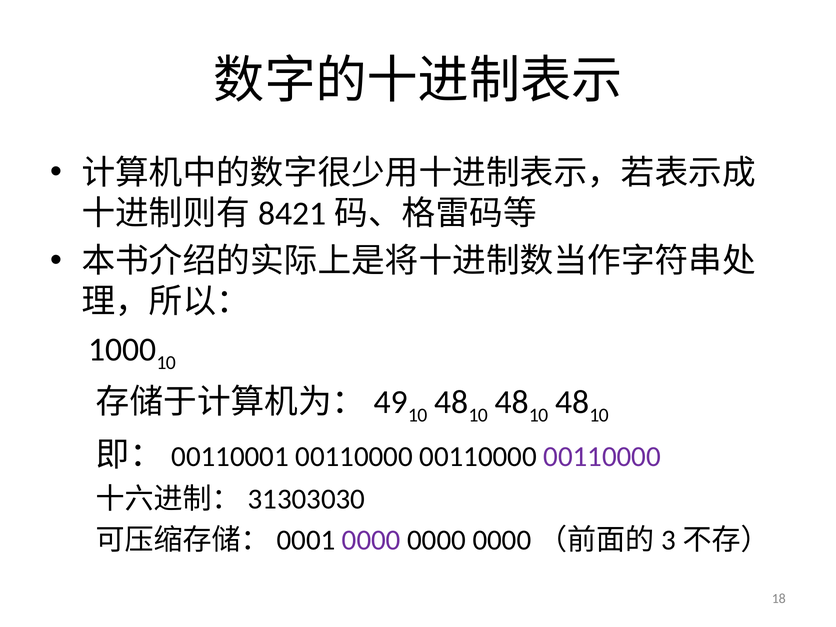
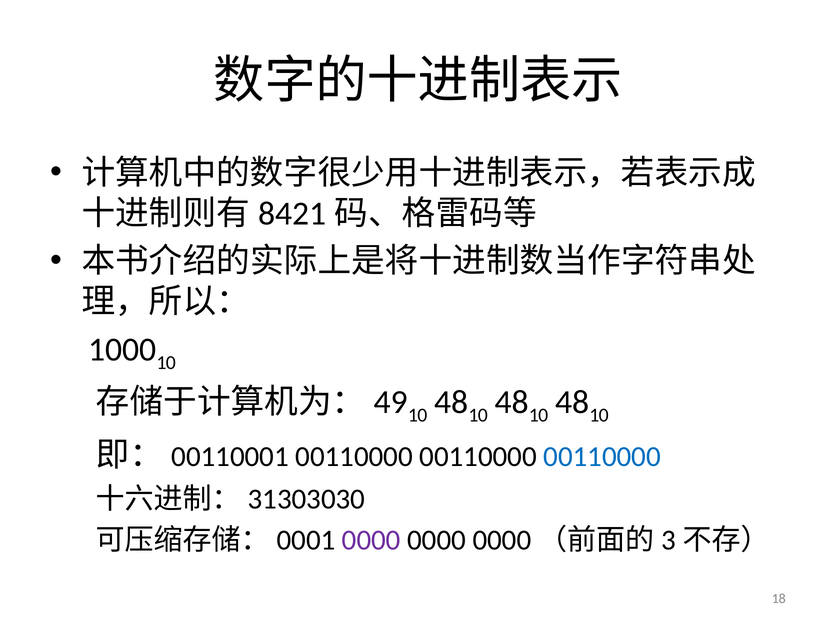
00110000 at (602, 457) colour: purple -> blue
